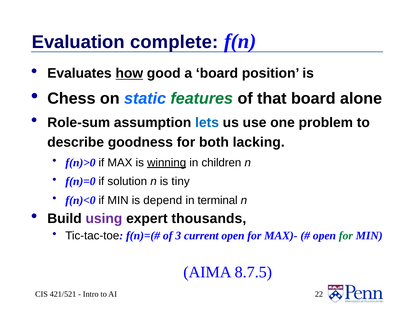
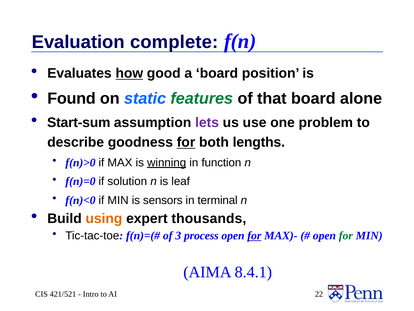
Chess: Chess -> Found
Role-sum: Role-sum -> Start-sum
lets colour: blue -> purple
for at (186, 142) underline: none -> present
lacking: lacking -> lengths
children: children -> function
tiny: tiny -> leaf
depend: depend -> sensors
using colour: purple -> orange
current: current -> process
for at (254, 235) underline: none -> present
8.7.5: 8.7.5 -> 8.4.1
